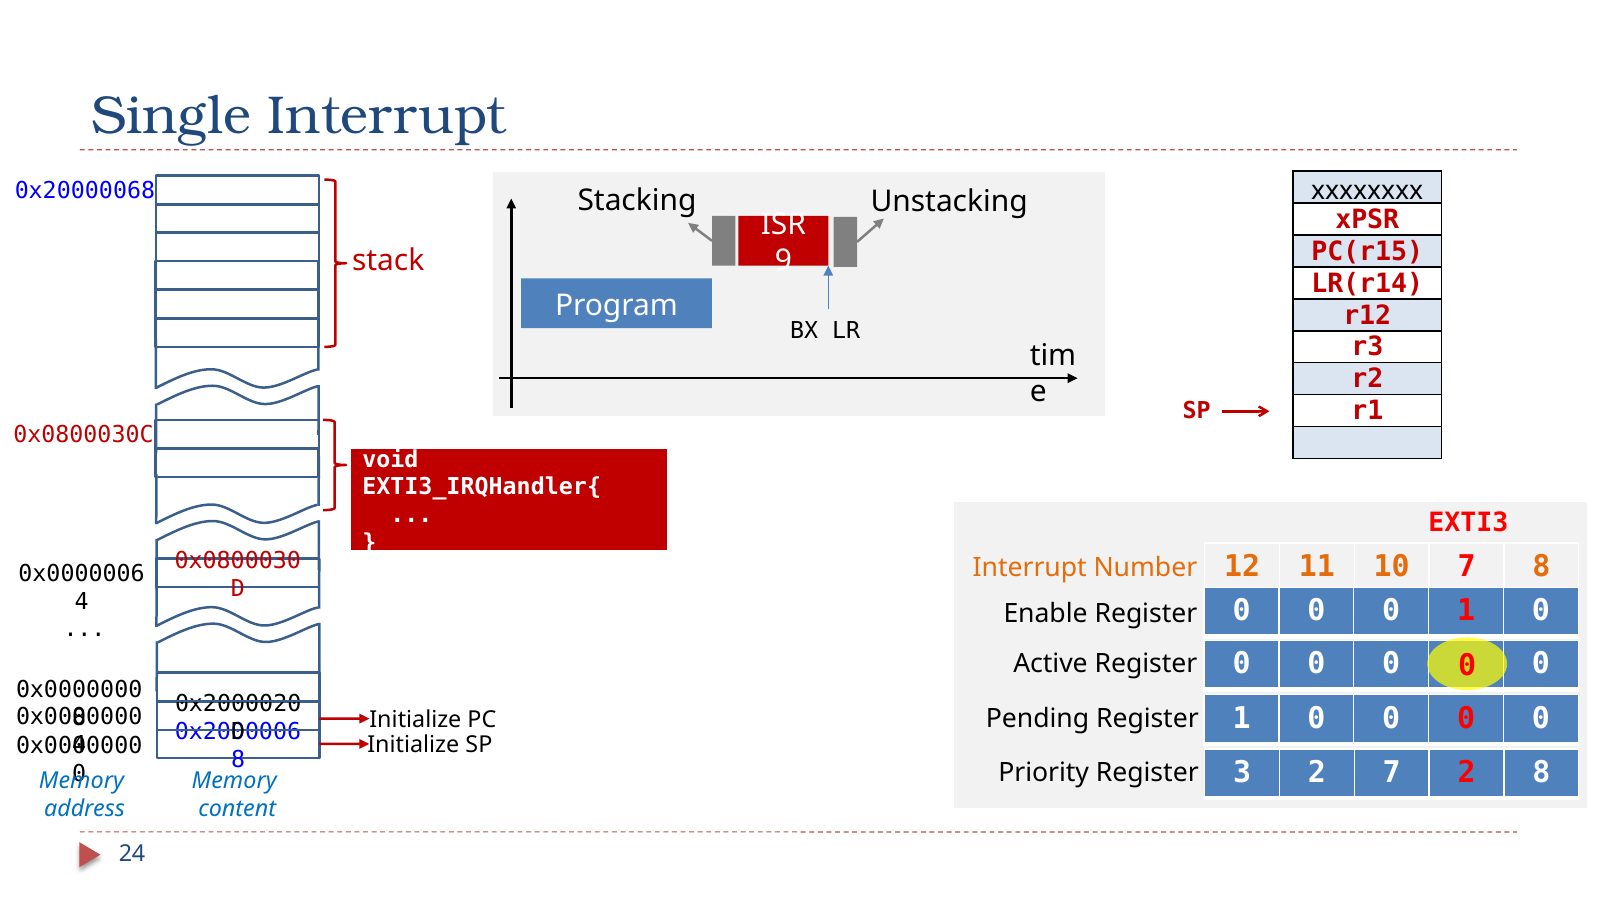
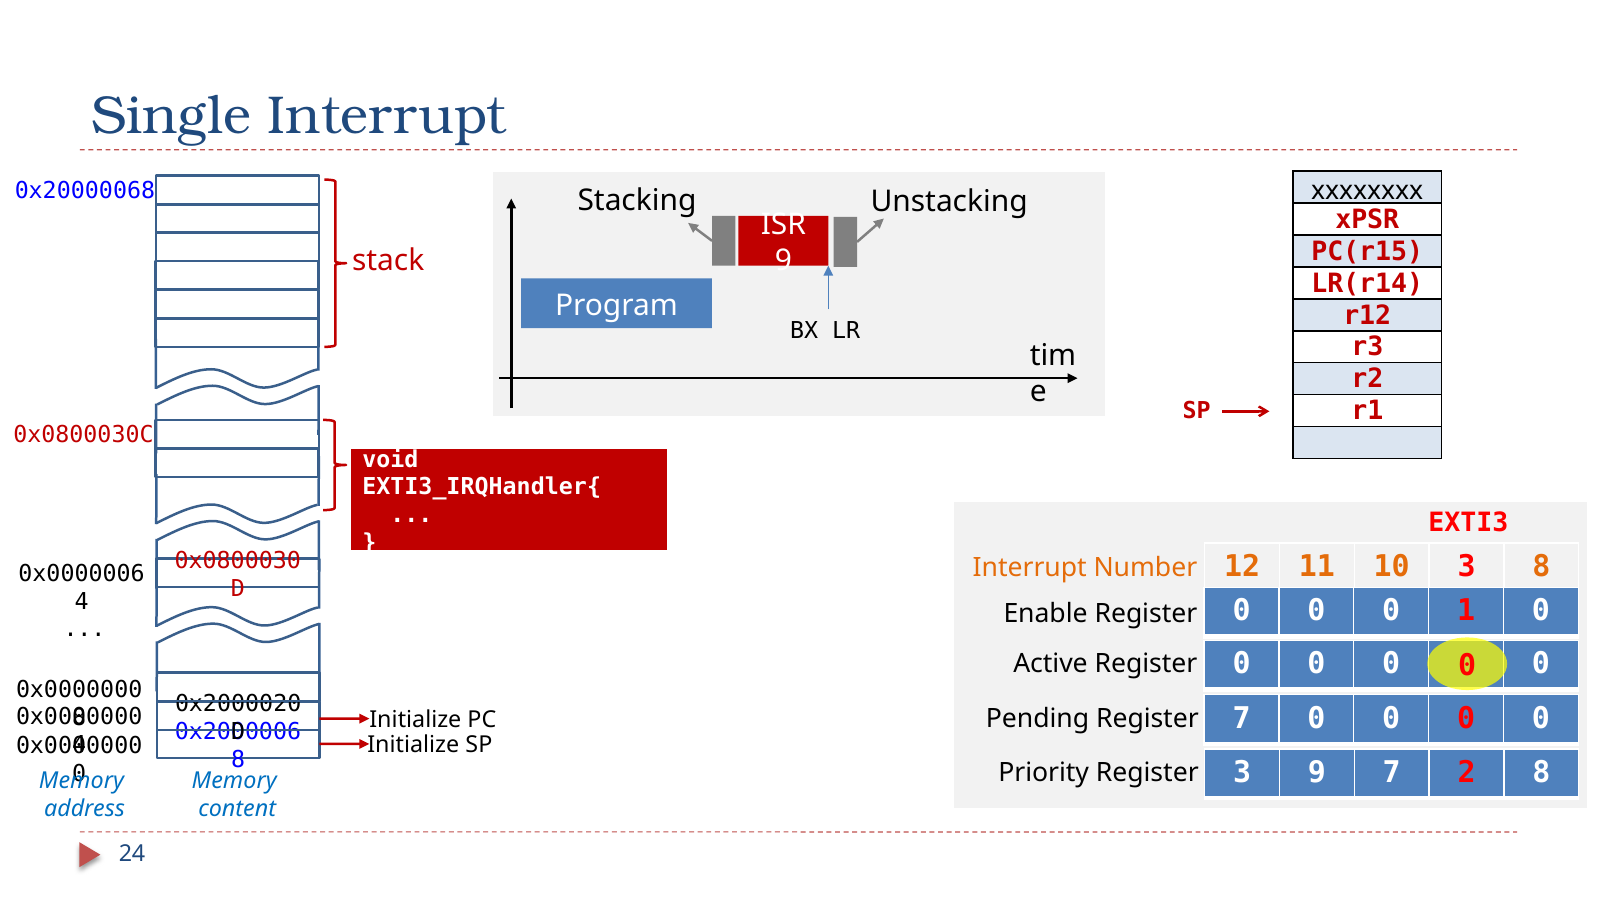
10 7: 7 -> 3
Register 1: 1 -> 7
3 2: 2 -> 9
